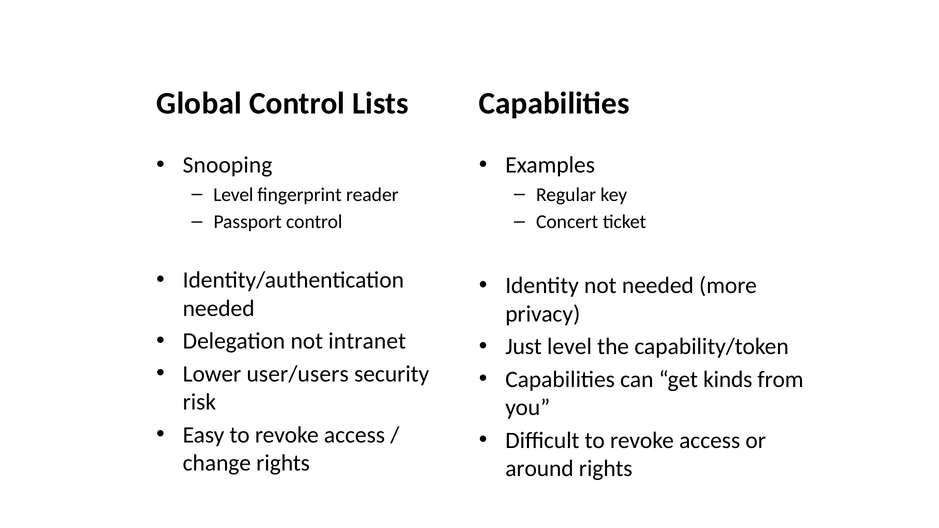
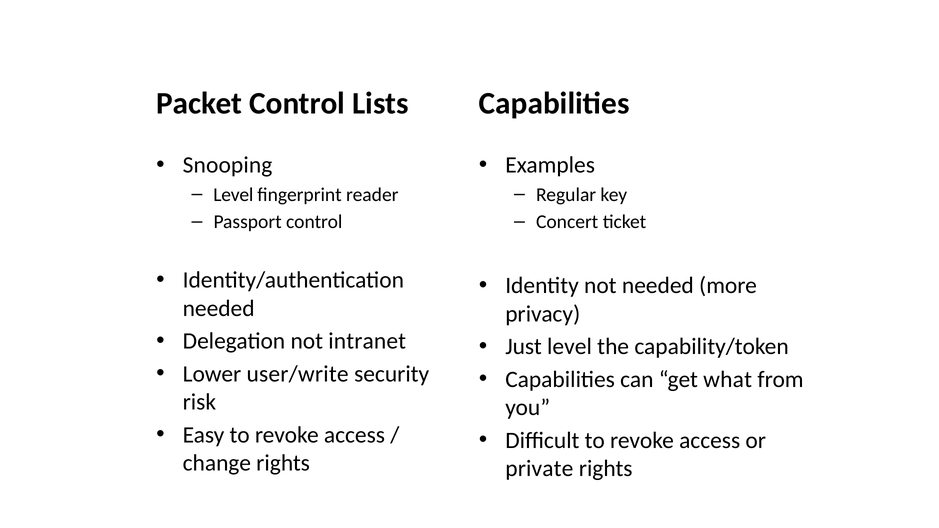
Global: Global -> Packet
user/users: user/users -> user/write
kinds: kinds -> what
around: around -> private
